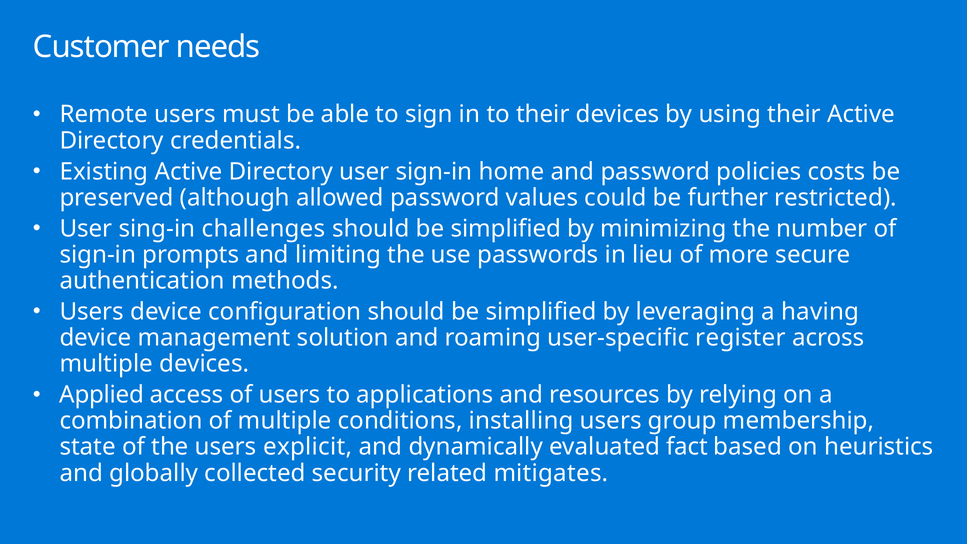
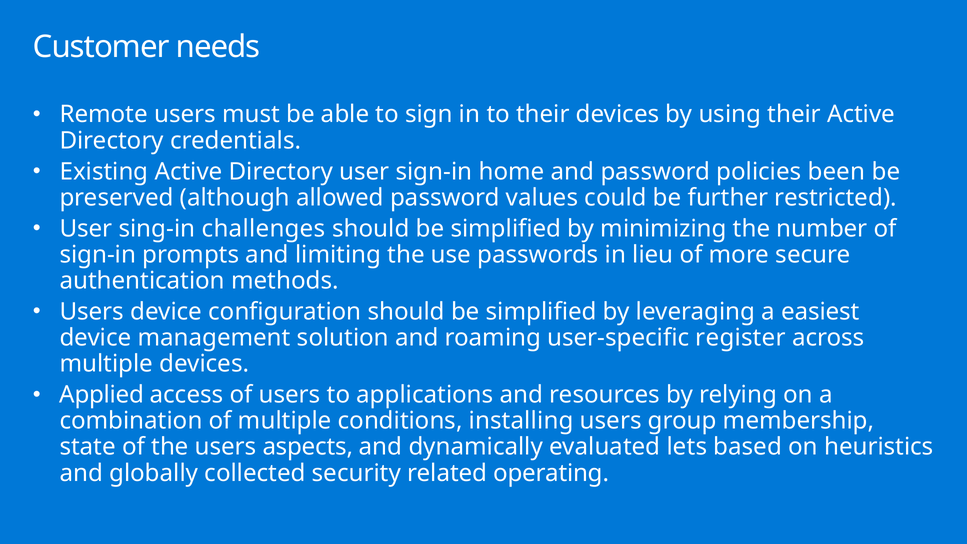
costs: costs -> been
having: having -> easiest
explicit: explicit -> aspects
fact: fact -> lets
mitigates: mitigates -> operating
